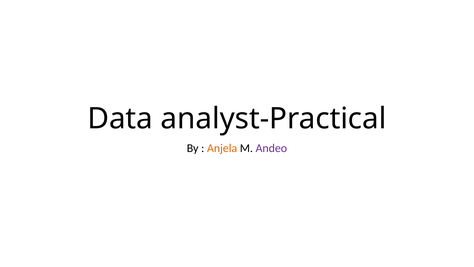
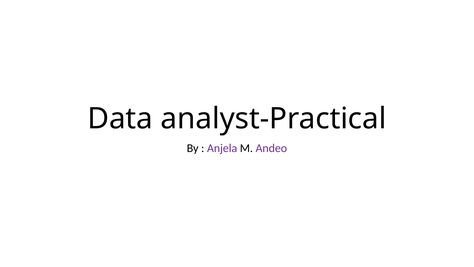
Anjela colour: orange -> purple
